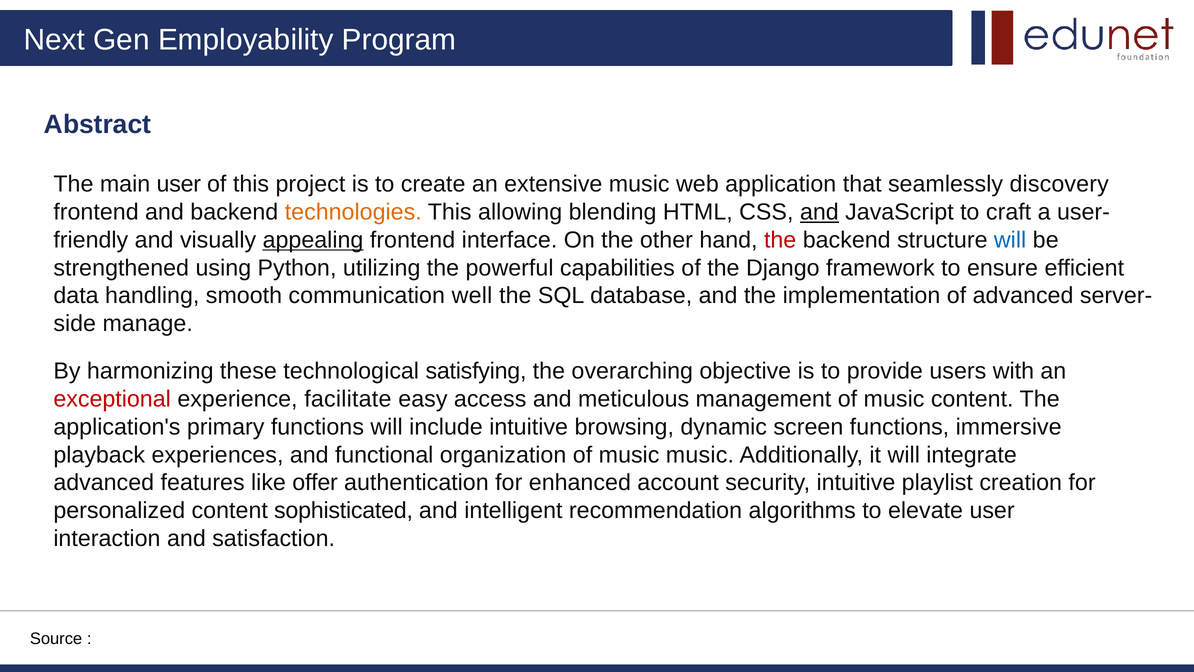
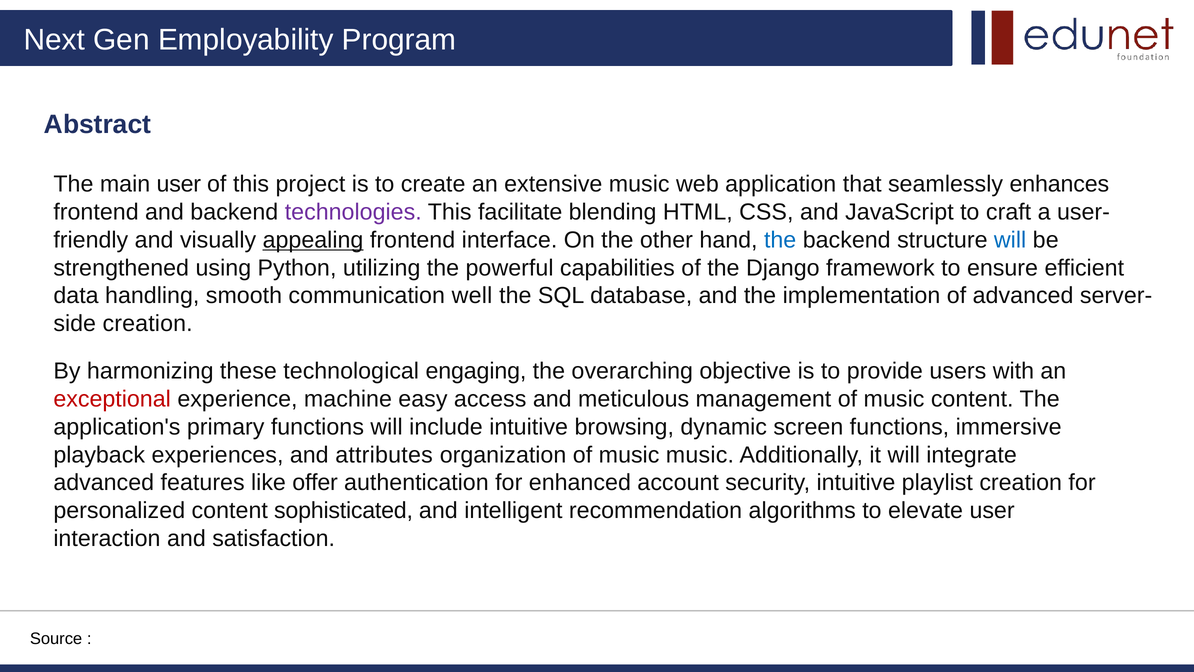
discovery: discovery -> enhances
technologies colour: orange -> purple
allowing: allowing -> facilitate
and at (819, 212) underline: present -> none
the at (780, 240) colour: red -> blue
manage at (148, 323): manage -> creation
satisfying: satisfying -> engaging
facilitate: facilitate -> machine
functional: functional -> attributes
